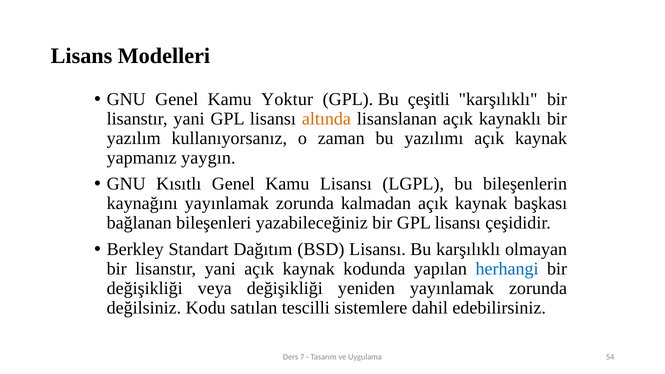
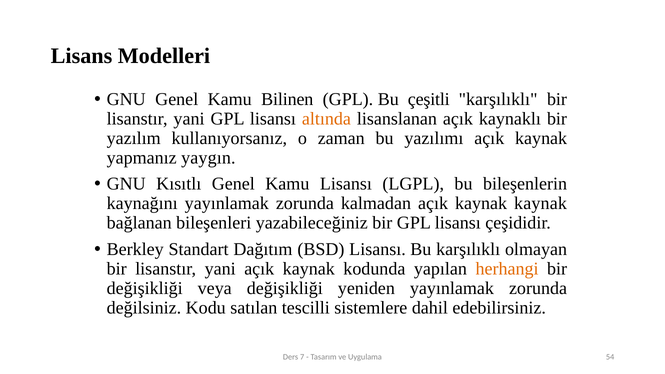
Yoktur: Yoktur -> Bilinen
kaynak başkası: başkası -> kaynak
herhangi colour: blue -> orange
